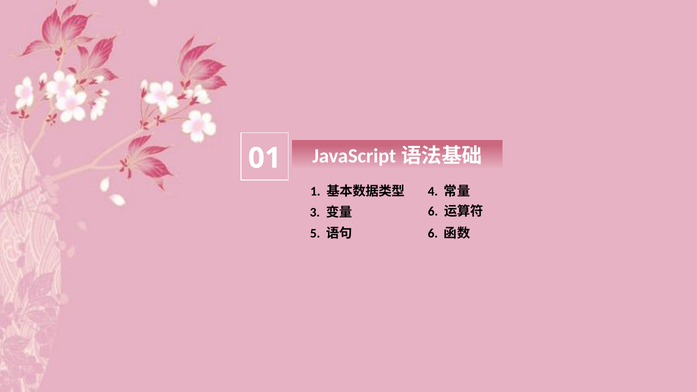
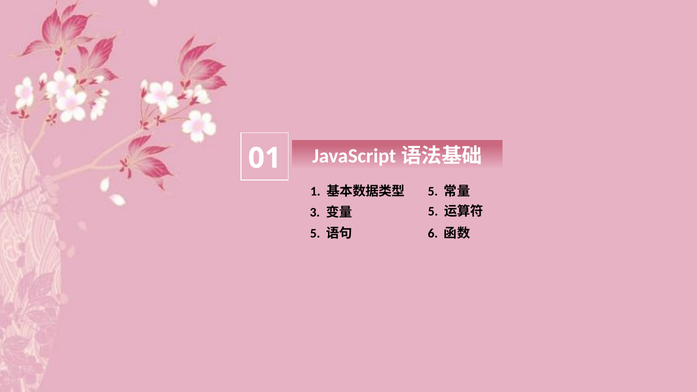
4 at (433, 191): 4 -> 5
6 at (433, 212): 6 -> 5
